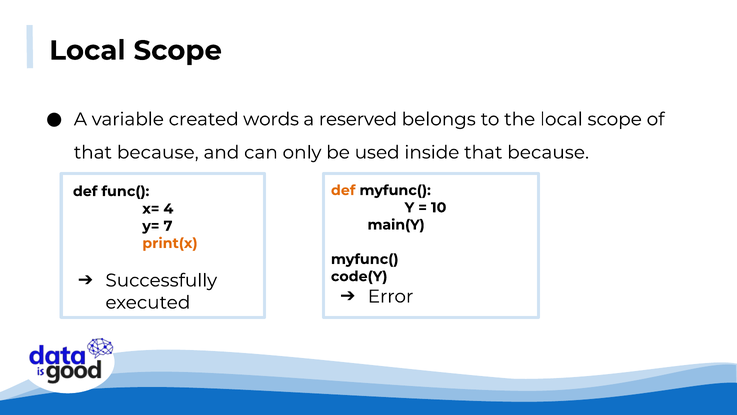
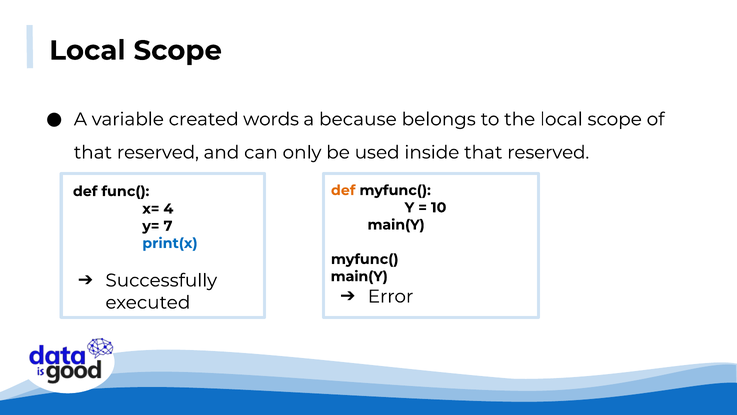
reserved: reserved -> because
because at (158, 152): because -> reserved
inside that because: because -> reserved
print(x colour: orange -> blue
code(Y at (359, 276): code(Y -> main(Y
